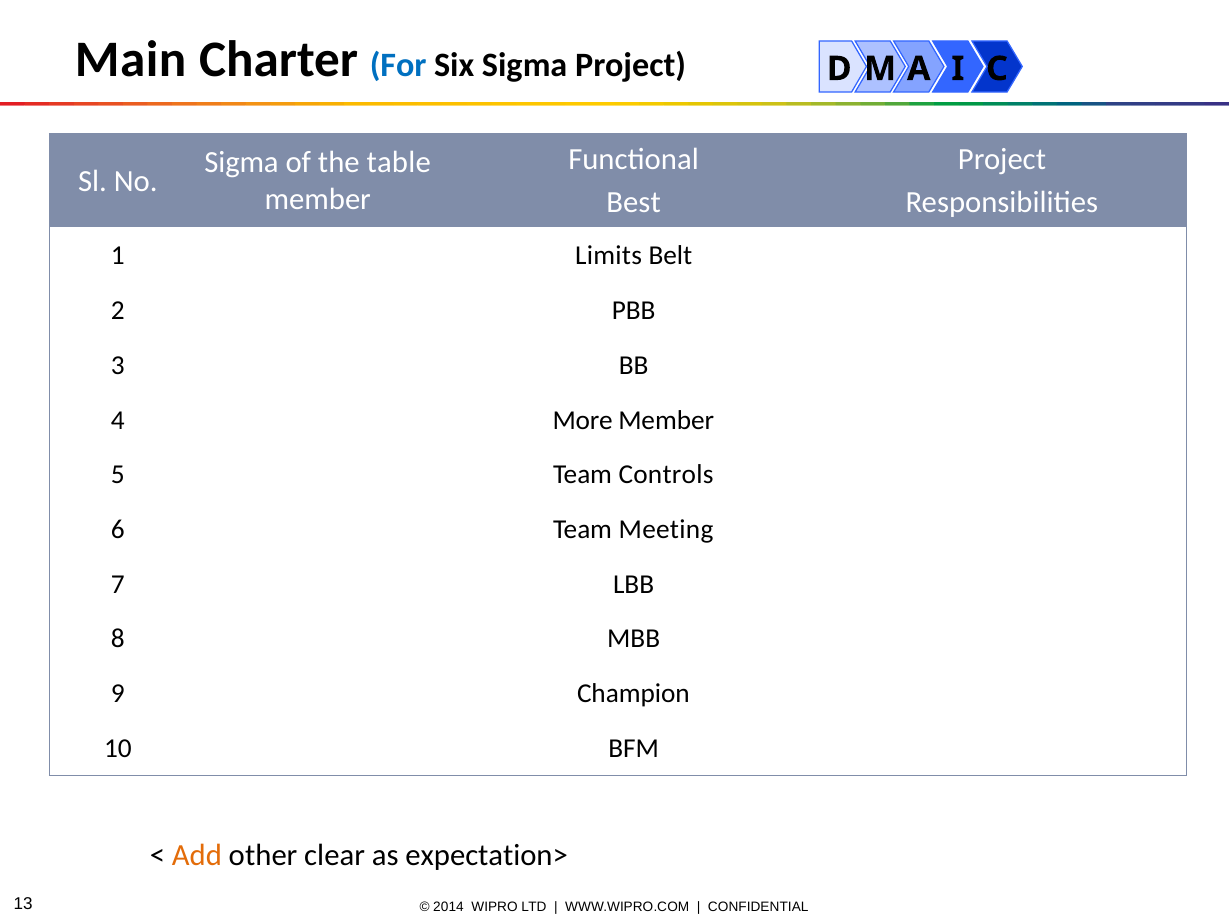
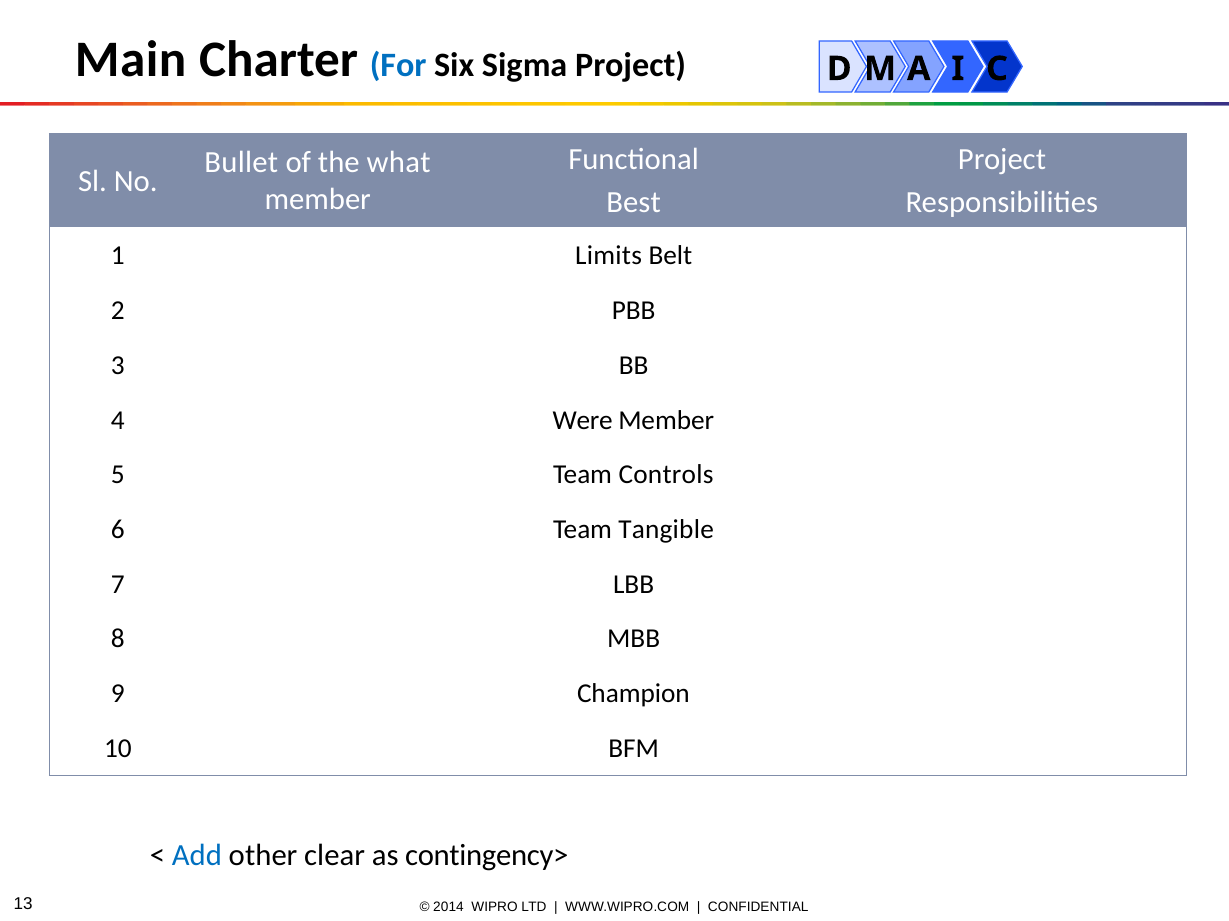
Sigma at (242, 162): Sigma -> Bullet
table: table -> what
More: More -> Were
Meeting: Meeting -> Tangible
Add colour: orange -> blue
expectation>: expectation> -> contingency>
